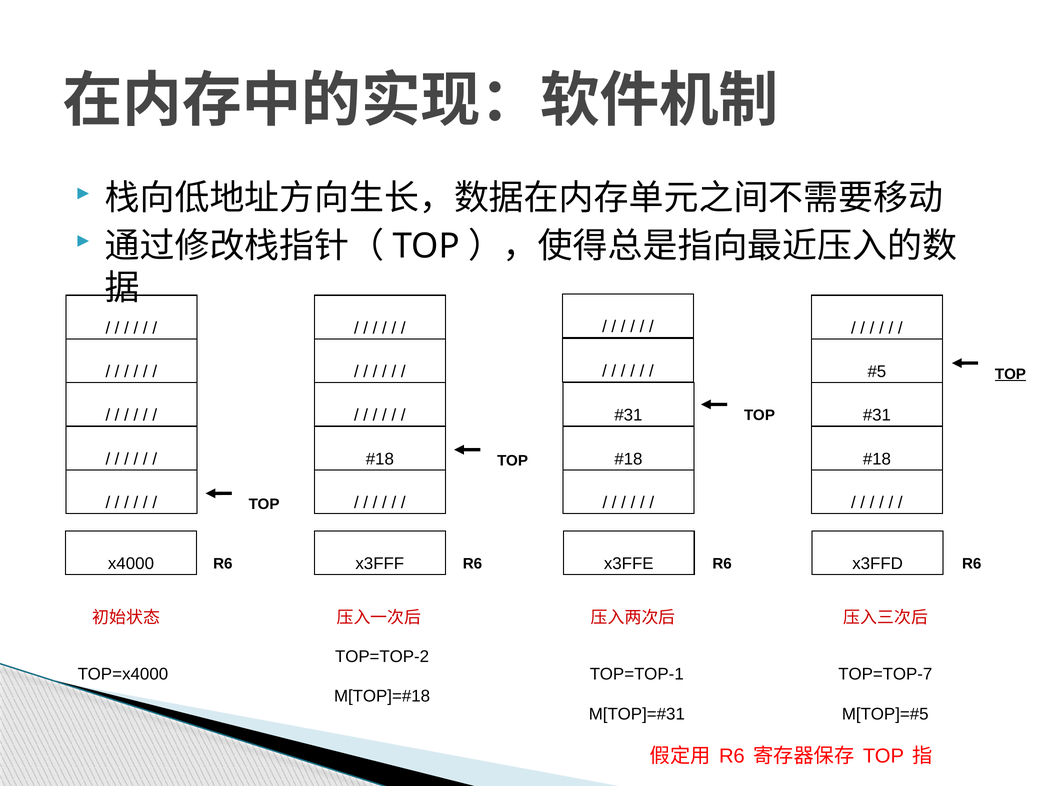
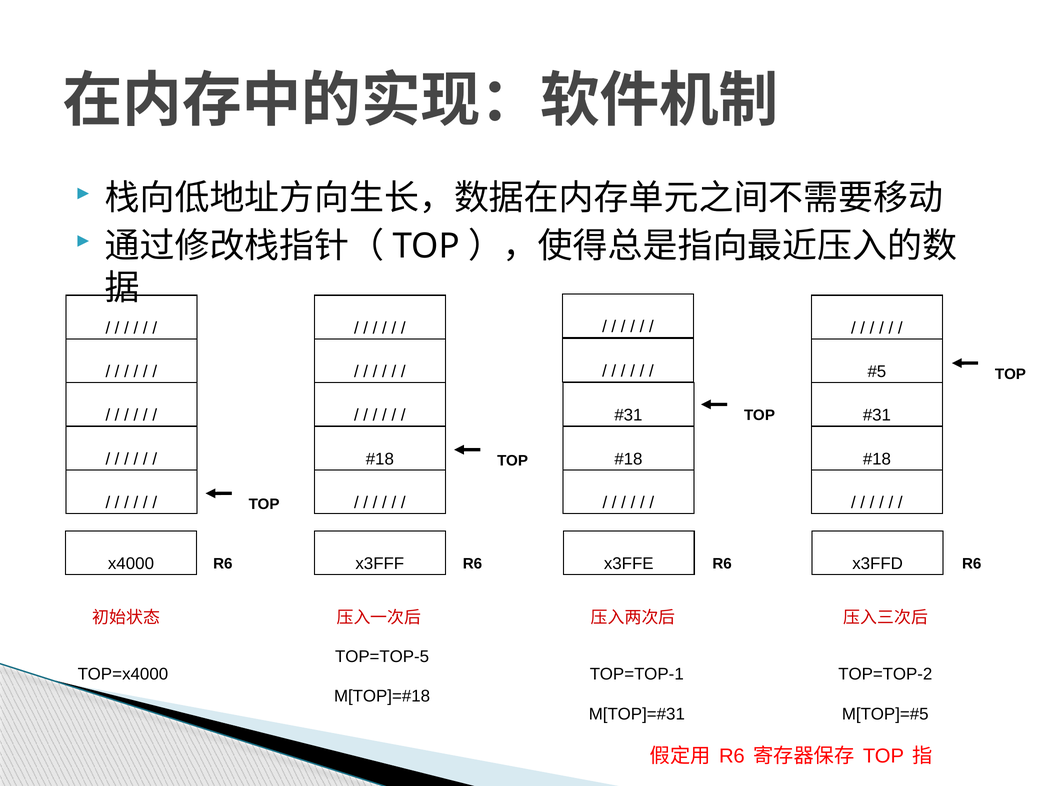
TOP at (1010, 374) underline: present -> none
TOP=TOP-2: TOP=TOP-2 -> TOP=TOP-5
TOP=TOP-7: TOP=TOP-7 -> TOP=TOP-2
